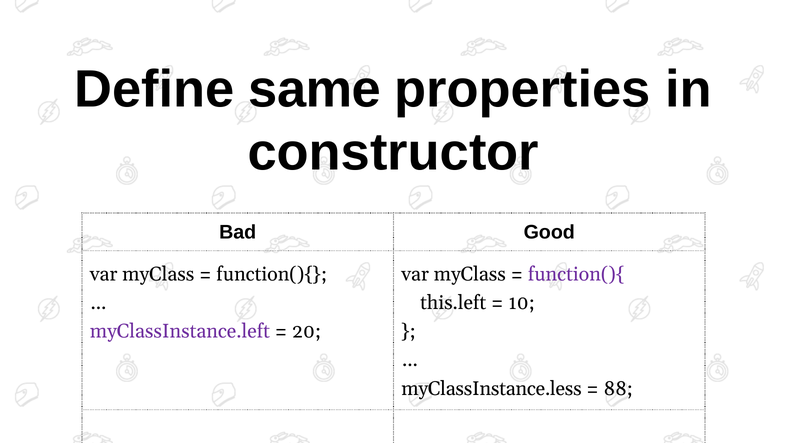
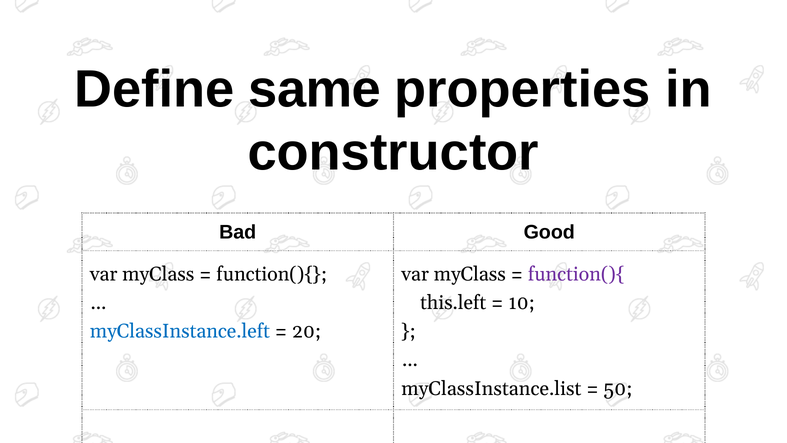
myClassInstance.left colour: purple -> blue
myClassInstance.less: myClassInstance.less -> myClassInstance.list
88: 88 -> 50
